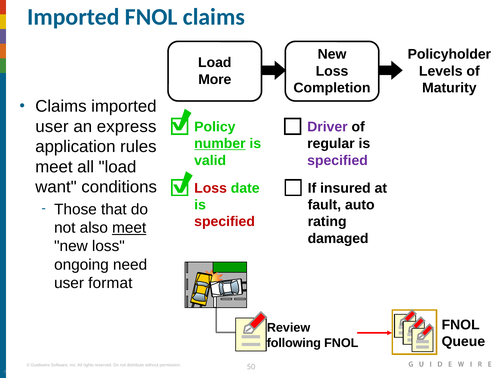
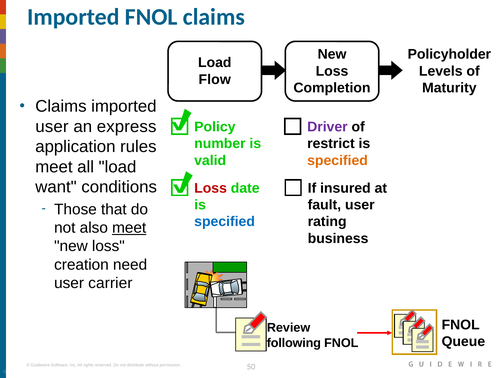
More: More -> Flow
number underline: present -> none
regular: regular -> restrict
specified at (338, 161) colour: purple -> orange
fault auto: auto -> user
specified at (225, 222) colour: red -> blue
damaged: damaged -> business
ongoing: ongoing -> creation
format: format -> carrier
